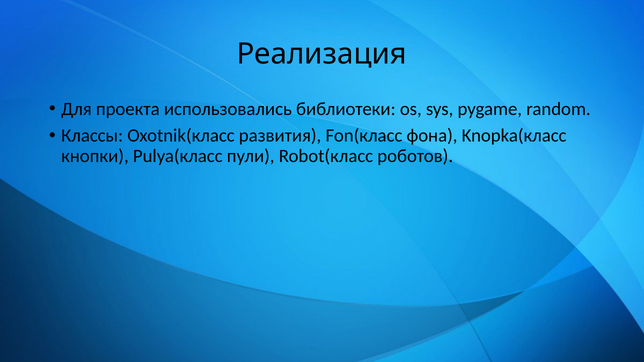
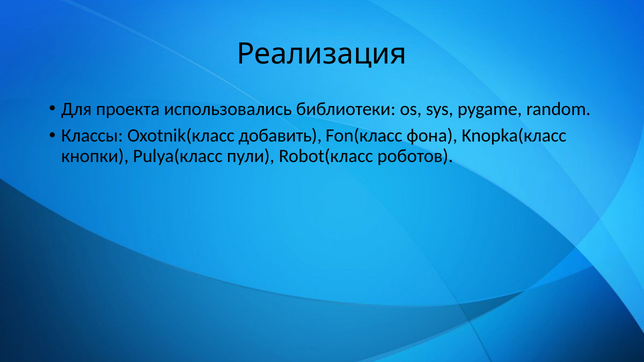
развития: развития -> добавить
